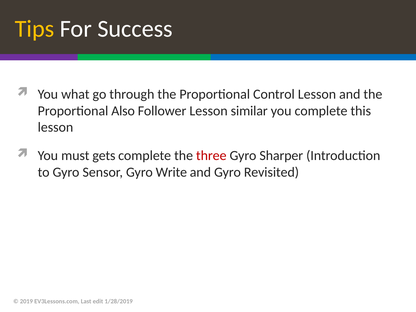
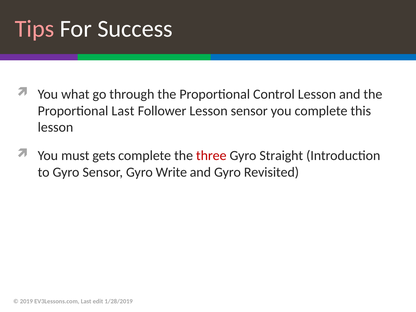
Tips colour: yellow -> pink
Proportional Also: Also -> Last
Lesson similar: similar -> sensor
Sharper: Sharper -> Straight
